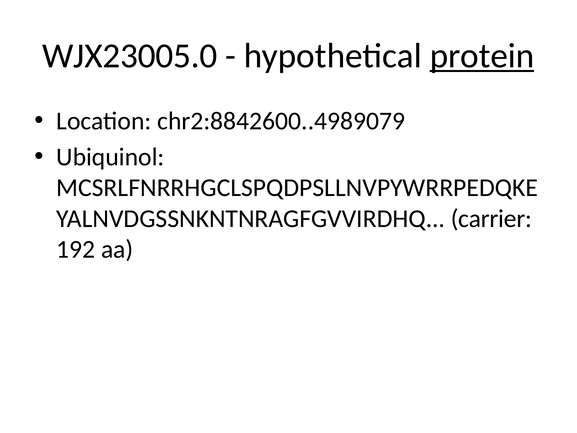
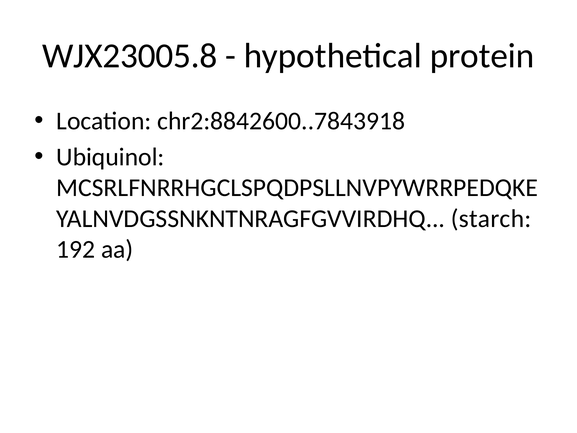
WJX23005.0: WJX23005.0 -> WJX23005.8
protein underline: present -> none
chr2:8842600..4989079: chr2:8842600..4989079 -> chr2:8842600..7843918
carrier: carrier -> starch
